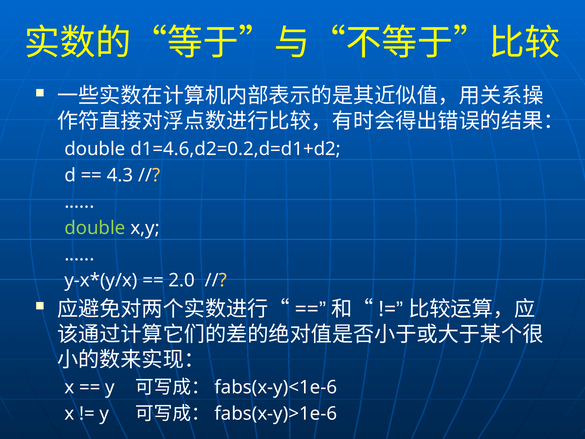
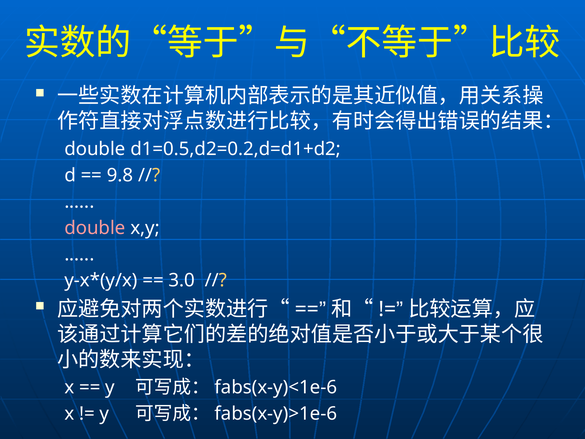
d1=4.6,d2=0.2,d=d1+d2: d1=4.6,d2=0.2,d=d1+d2 -> d1=0.5,d2=0.2,d=d1+d2
4.3: 4.3 -> 9.8
double at (95, 228) colour: light green -> pink
2.0: 2.0 -> 3.0
